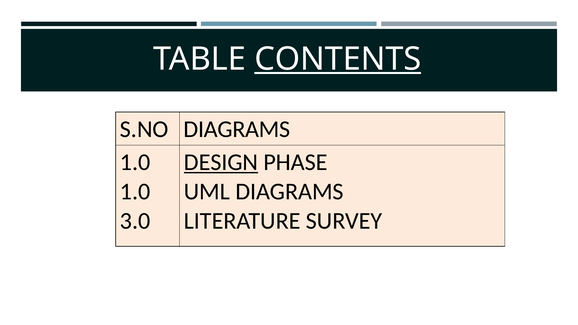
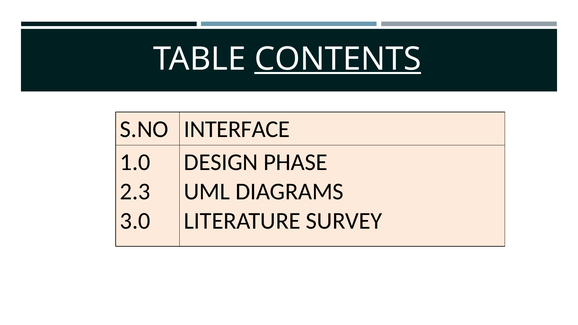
S.NO DIAGRAMS: DIAGRAMS -> INTERFACE
DESIGN underline: present -> none
1.0 at (135, 192): 1.0 -> 2.3
